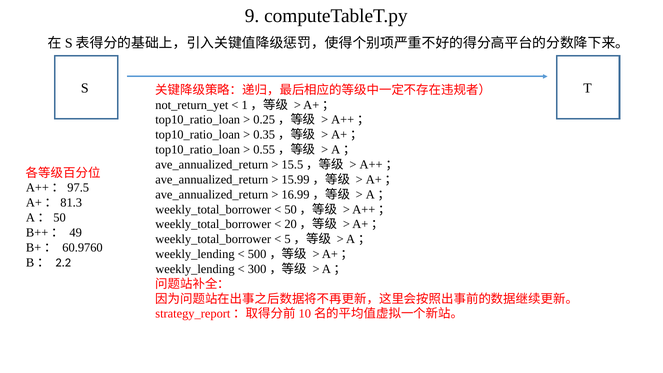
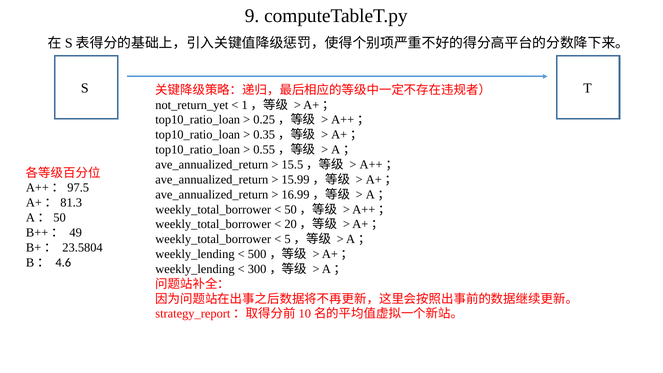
60.9760: 60.9760 -> 23.5804
2.2: 2.2 -> 4.6
